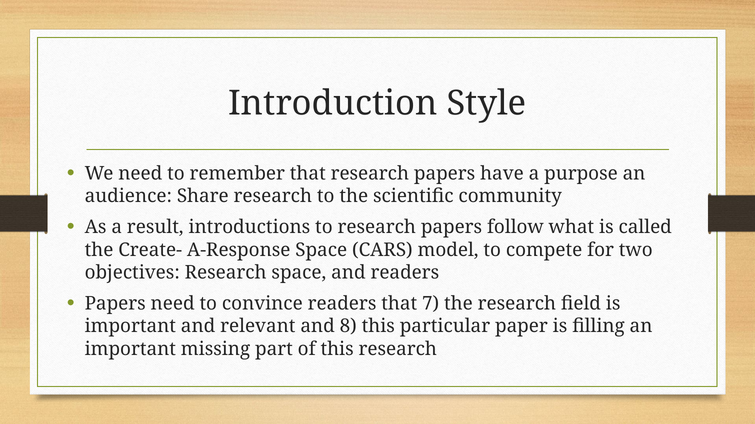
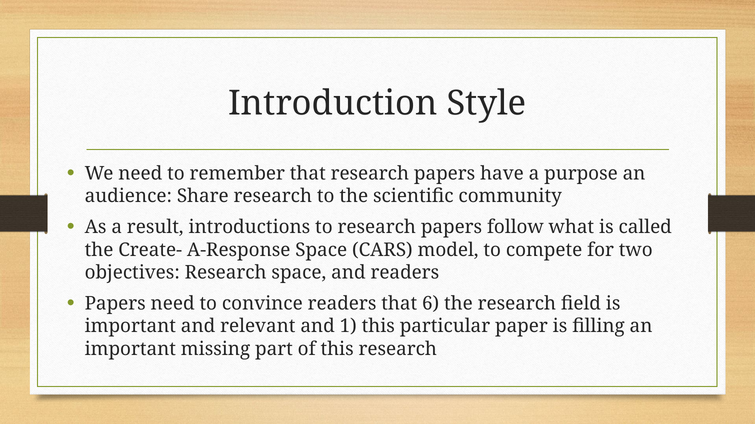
7: 7 -> 6
8: 8 -> 1
